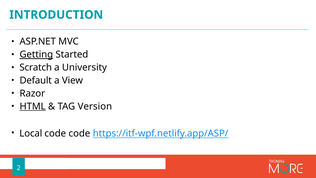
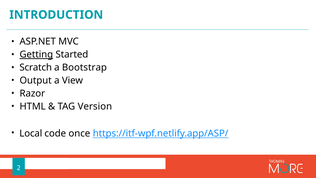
University: University -> Bootstrap
Default: Default -> Output
HTML underline: present -> none
code code: code -> once
